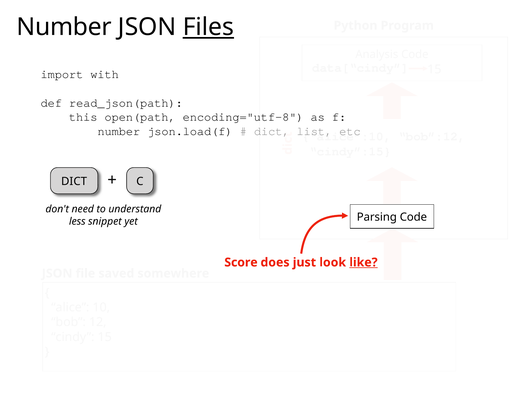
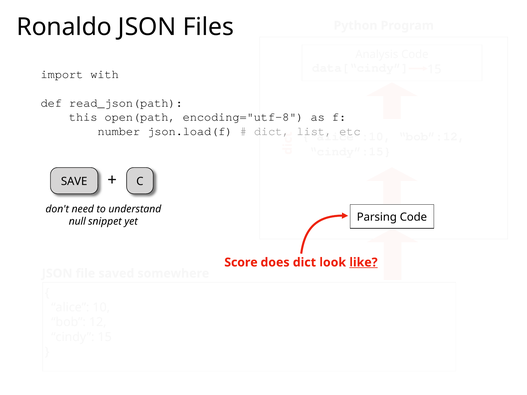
Number at (64, 27): Number -> Ronaldo
Files underline: present -> none
DICT at (74, 182): DICT -> SAVE
less: less -> null
does just: just -> dict
